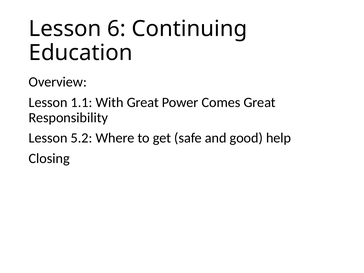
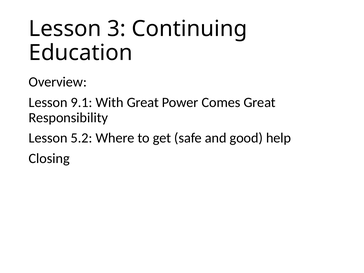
6: 6 -> 3
1.1: 1.1 -> 9.1
